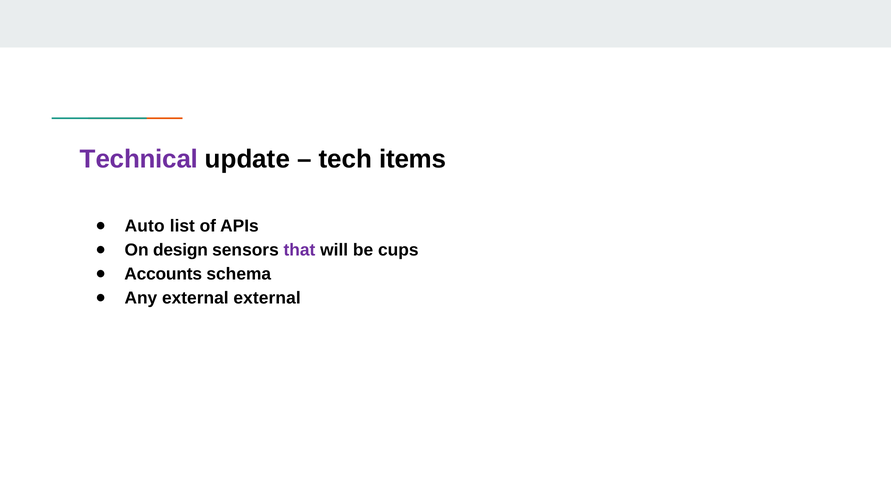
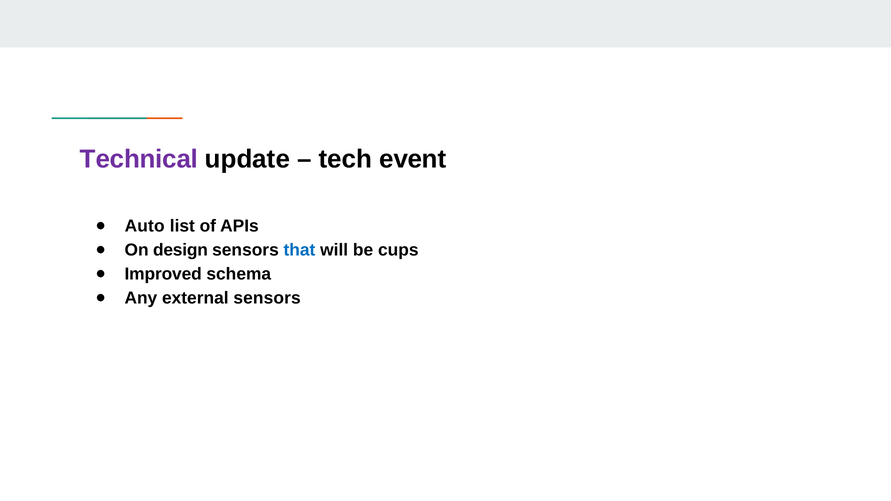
items: items -> event
that colour: purple -> blue
Accounts: Accounts -> Improved
external external: external -> sensors
